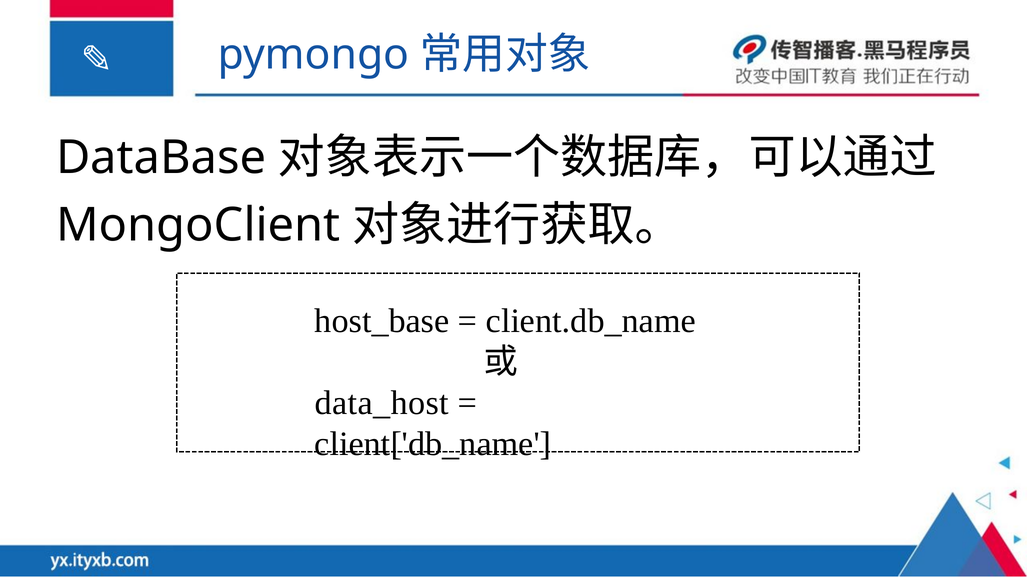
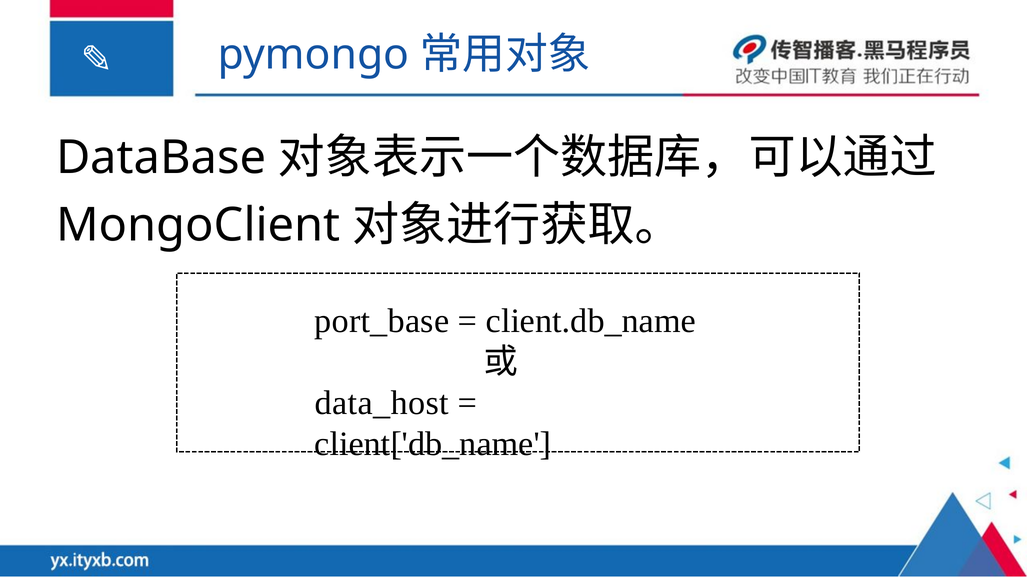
host_base: host_base -> port_base
